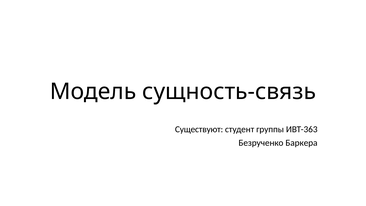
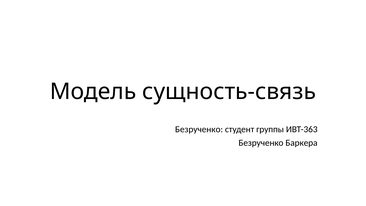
Существуют at (199, 129): Существуют -> Безрученко
